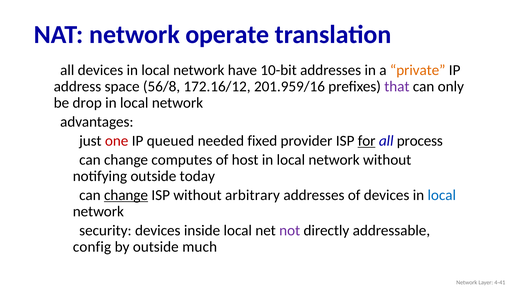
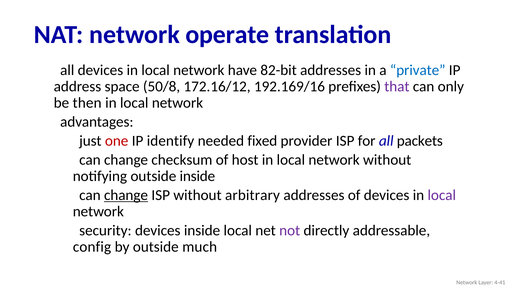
10-bit: 10-bit -> 82-bit
private colour: orange -> blue
56/8: 56/8 -> 50/8
201.959/16: 201.959/16 -> 192.169/16
drop: drop -> then
queued: queued -> identify
for underline: present -> none
process: process -> packets
computes: computes -> checksum
outside today: today -> inside
local at (442, 195) colour: blue -> purple
